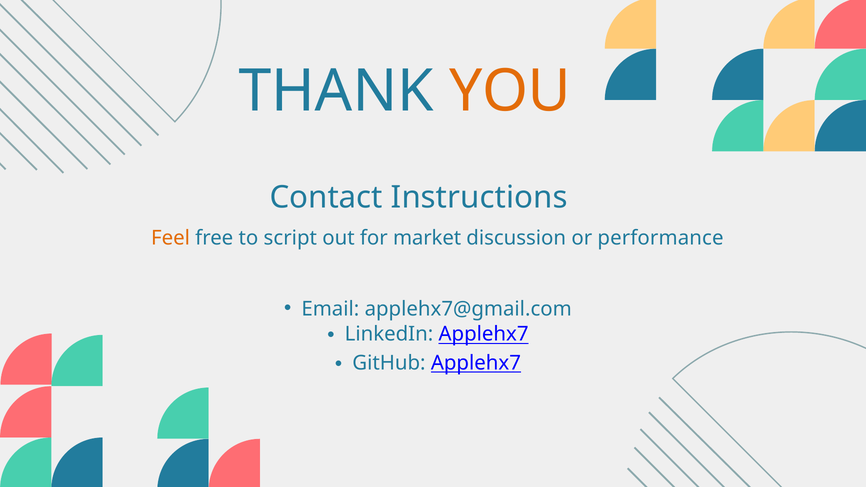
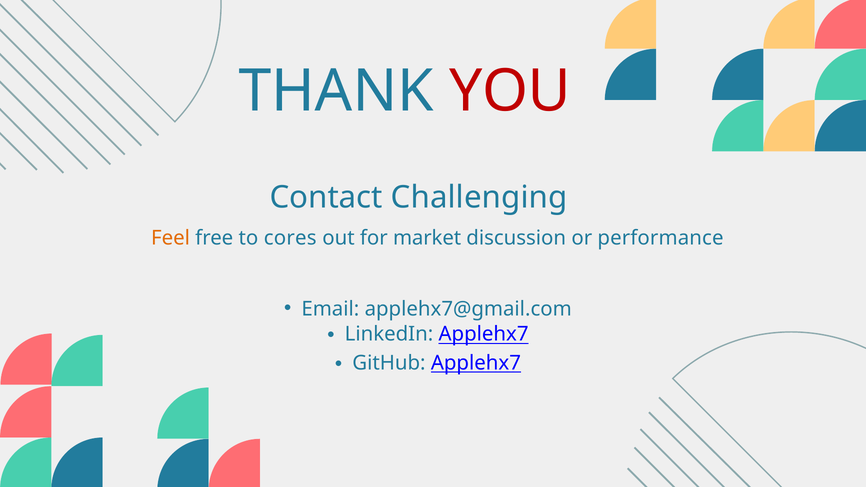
YOU colour: orange -> red
Instructions: Instructions -> Challenging
script: script -> cores
